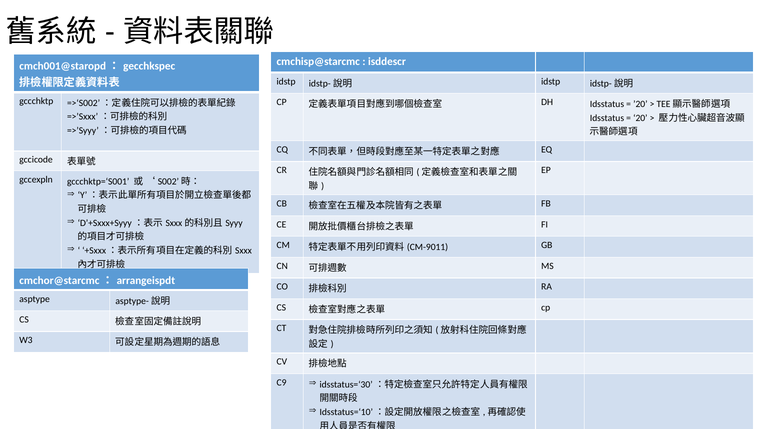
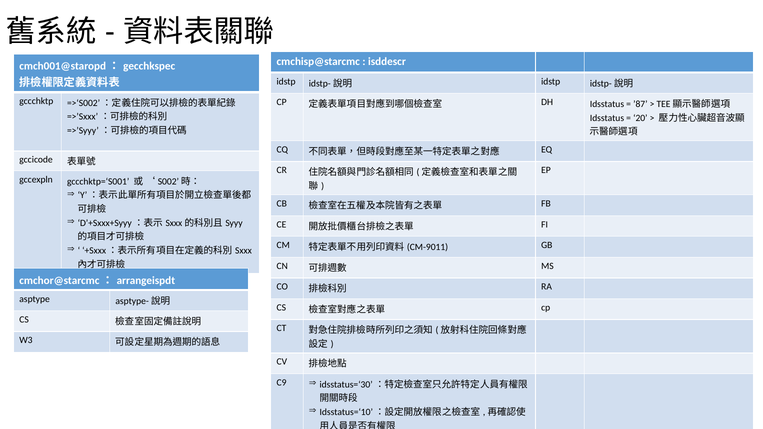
’20: ’20 -> ’87
